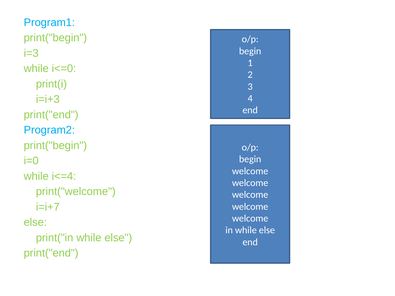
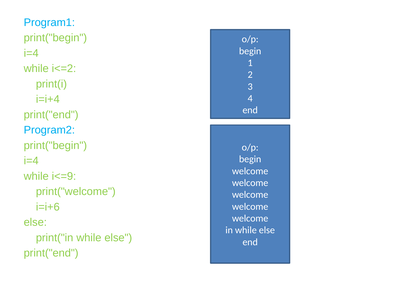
i=3 at (31, 53): i=3 -> i=4
i<=0: i<=0 -> i<=2
i=i+3: i=i+3 -> i=i+4
i=0 at (31, 161): i=0 -> i=4
i<=4: i<=4 -> i<=9
i=i+7: i=i+7 -> i=i+6
